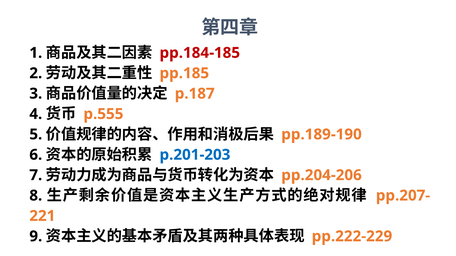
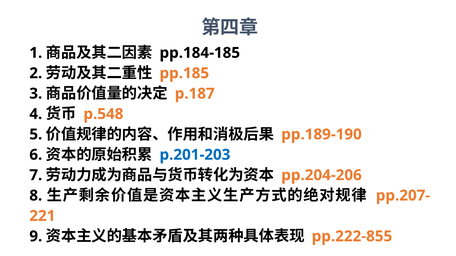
pp.184-185 colour: red -> black
p.555: p.555 -> p.548
pp.222-229: pp.222-229 -> pp.222-855
